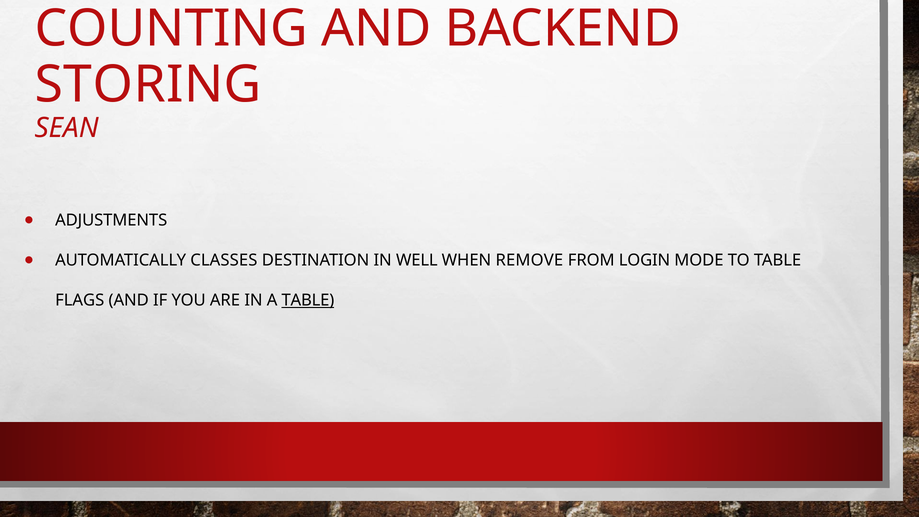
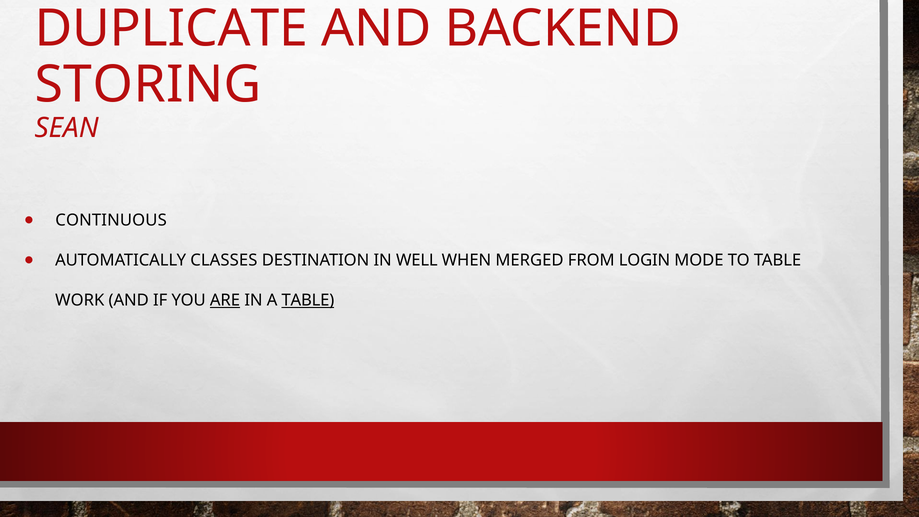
COUNTING: COUNTING -> DUPLICATE
ADJUSTMENTS: ADJUSTMENTS -> CONTINUOUS
REMOVE: REMOVE -> MERGED
FLAGS: FLAGS -> WORK
ARE underline: none -> present
